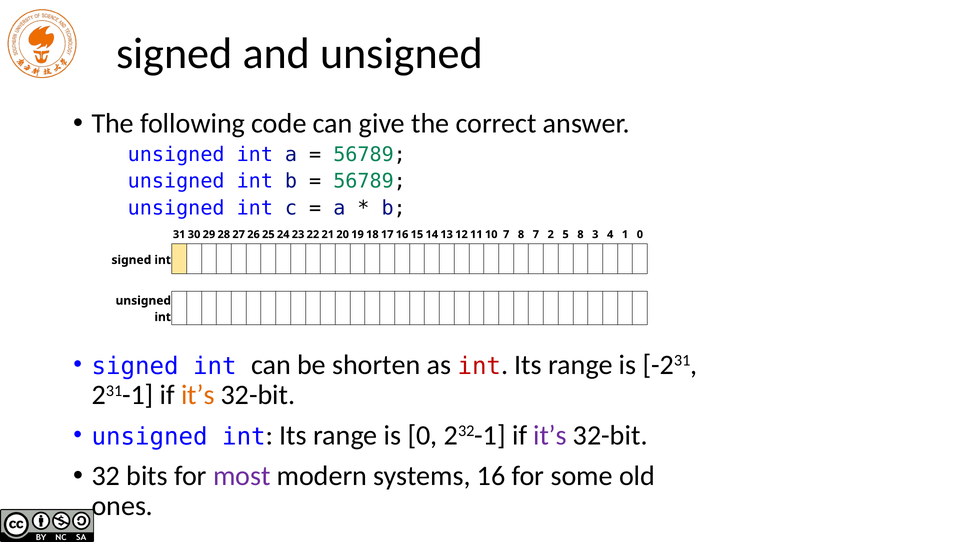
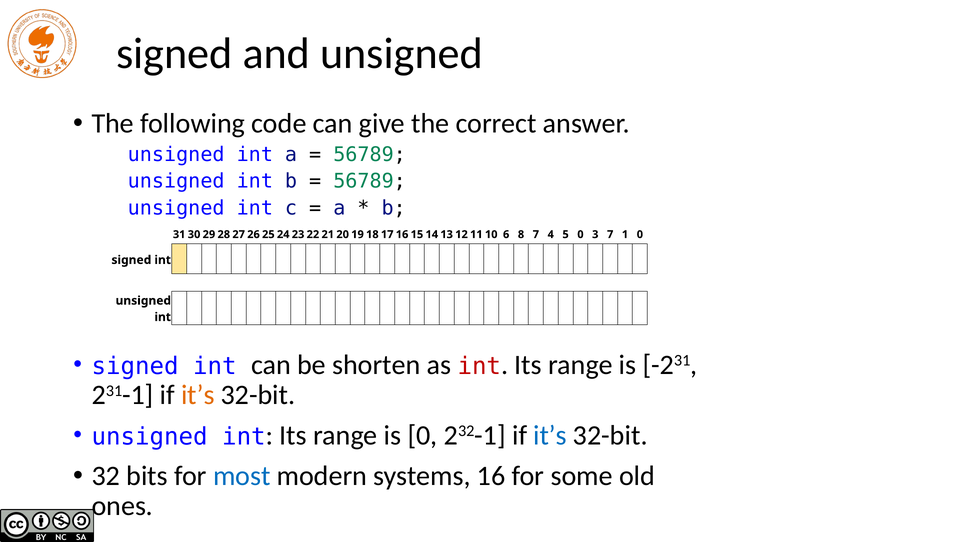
7 at (506, 235): 7 -> 6
2: 2 -> 4
5 8: 8 -> 0
3 4: 4 -> 7
it’s at (550, 436) colour: purple -> blue
most colour: purple -> blue
